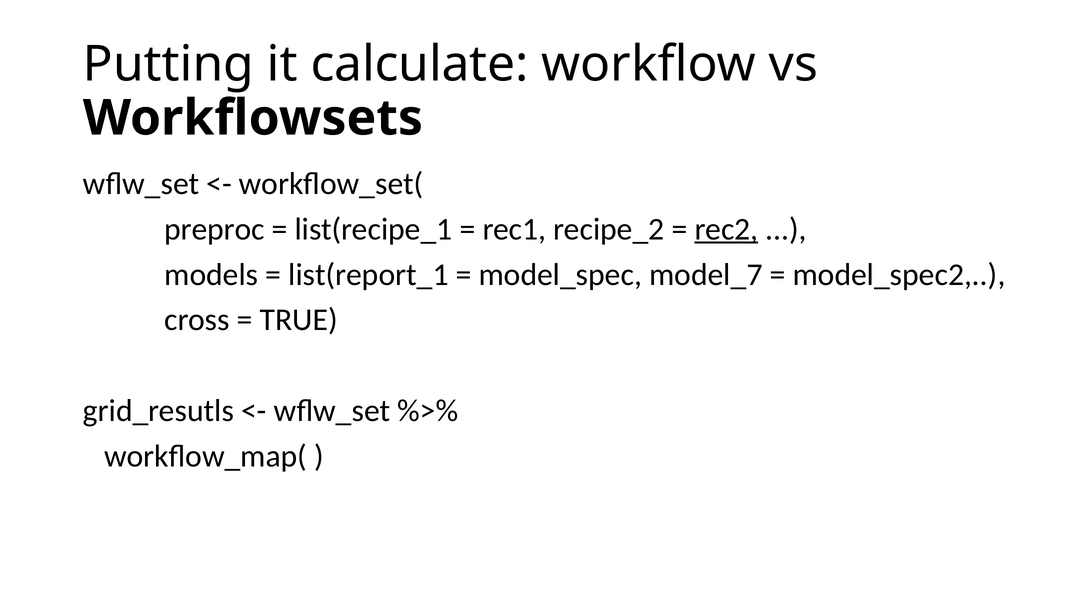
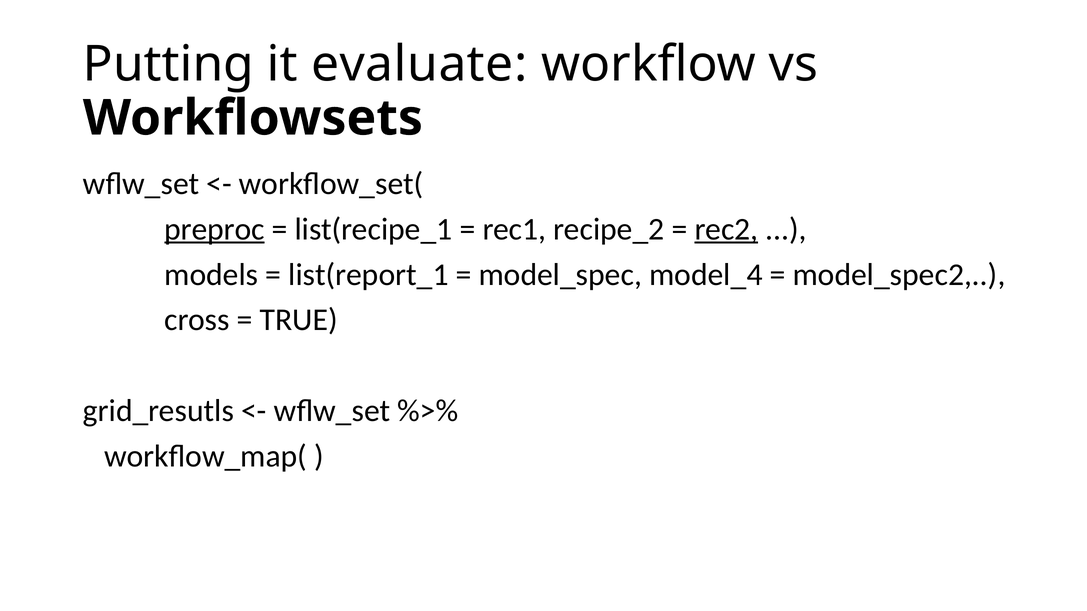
calculate: calculate -> evaluate
preproc underline: none -> present
model_7: model_7 -> model_4
